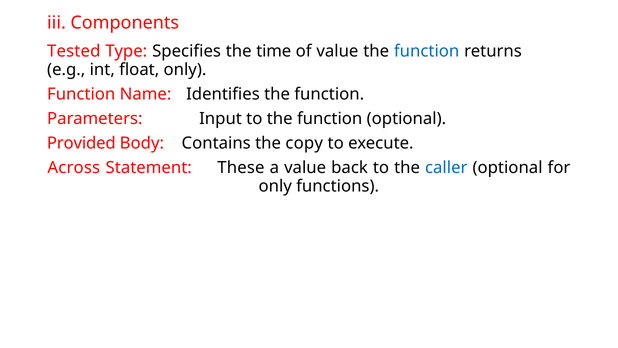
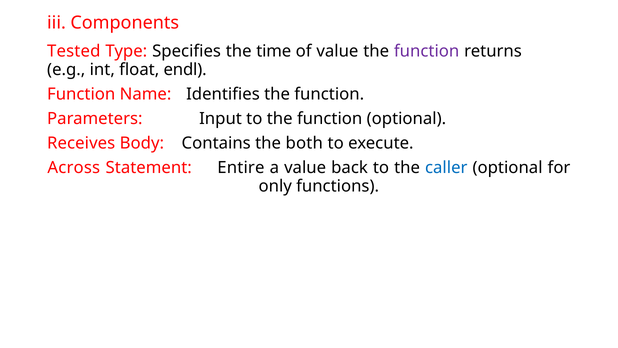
function at (427, 51) colour: blue -> purple
float only: only -> endl
Provided: Provided -> Receives
copy: copy -> both
These: These -> Entire
